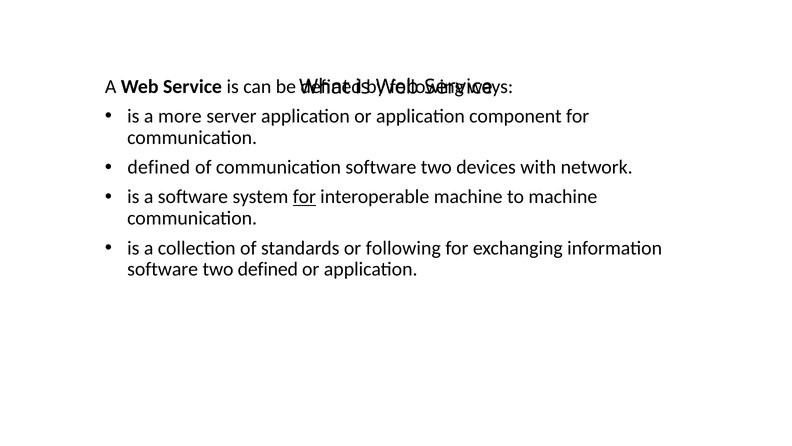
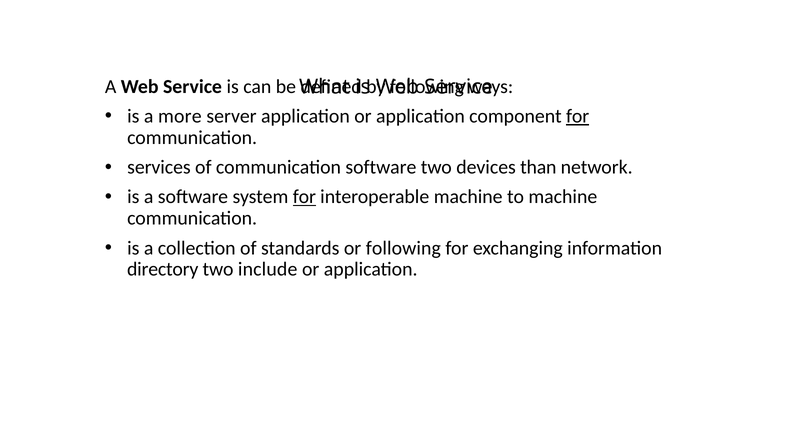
for at (578, 116) underline: none -> present
defined at (159, 167): defined -> services
with: with -> than
software at (163, 269): software -> directory
two defined: defined -> include
